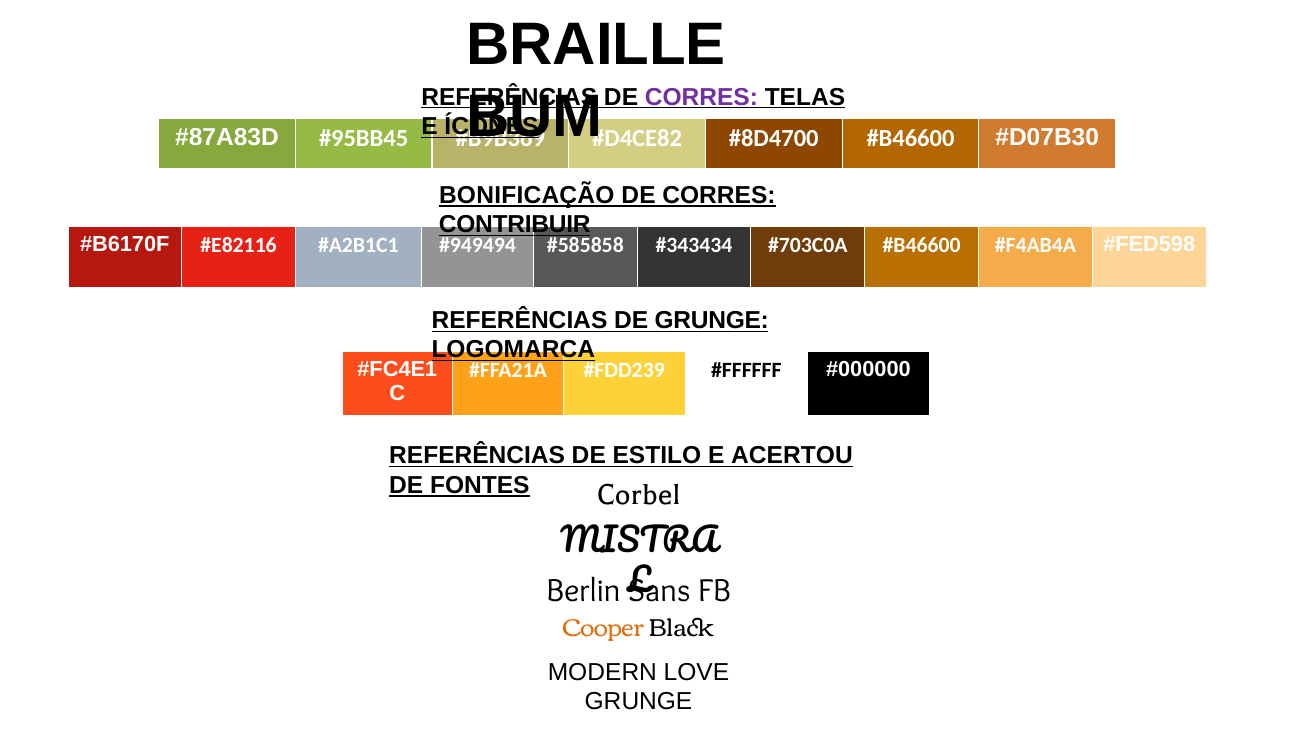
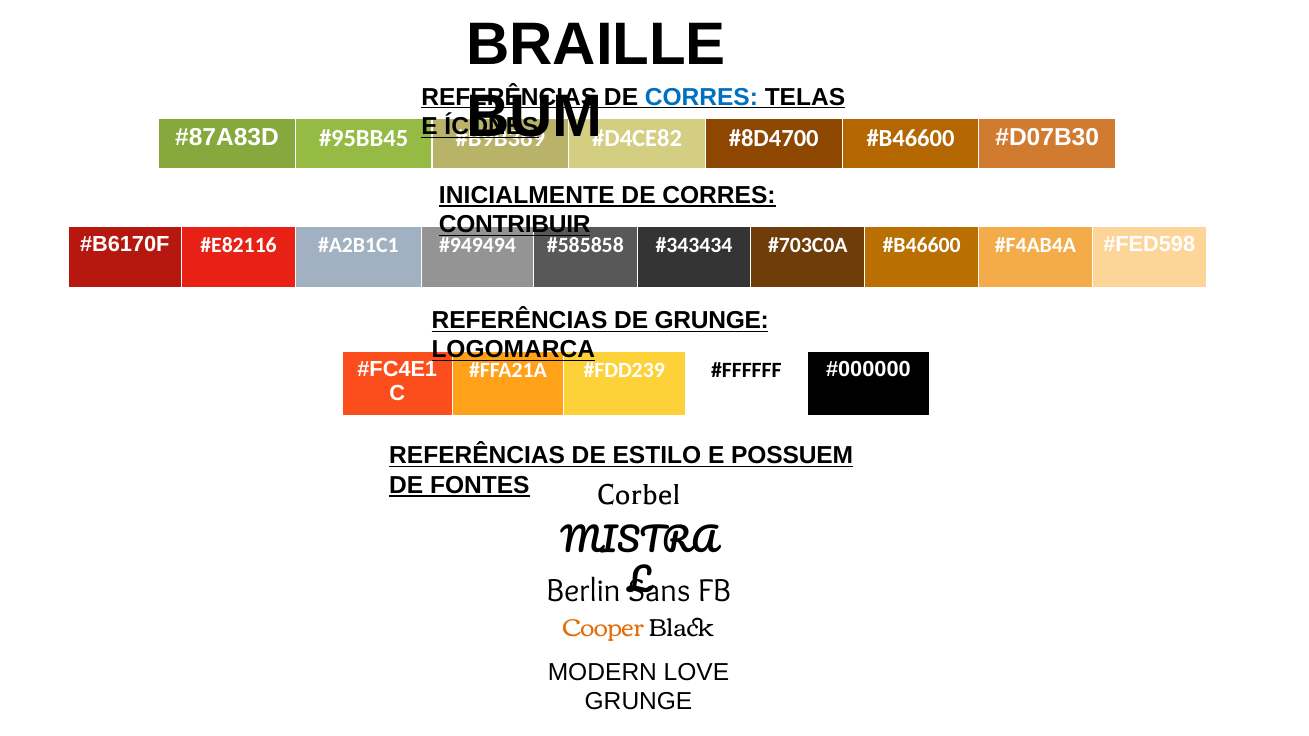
CORRES at (701, 97) colour: purple -> blue
BONIFICAÇÃO: BONIFICAÇÃO -> INICIALMENTE
ACERTOU: ACERTOU -> POSSUEM
